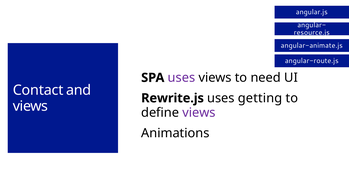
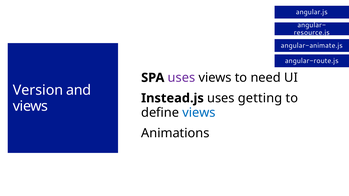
Contact: Contact -> Version
Rewrite.js: Rewrite.js -> Instead.js
views at (199, 113) colour: purple -> blue
